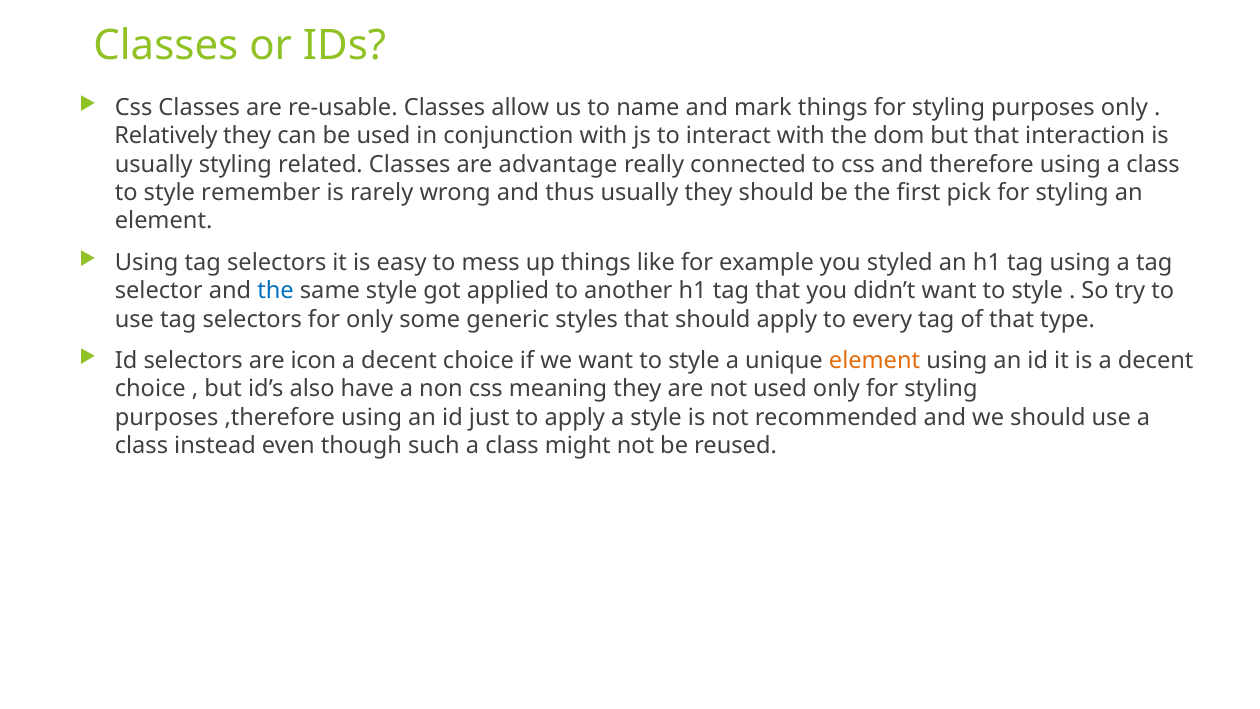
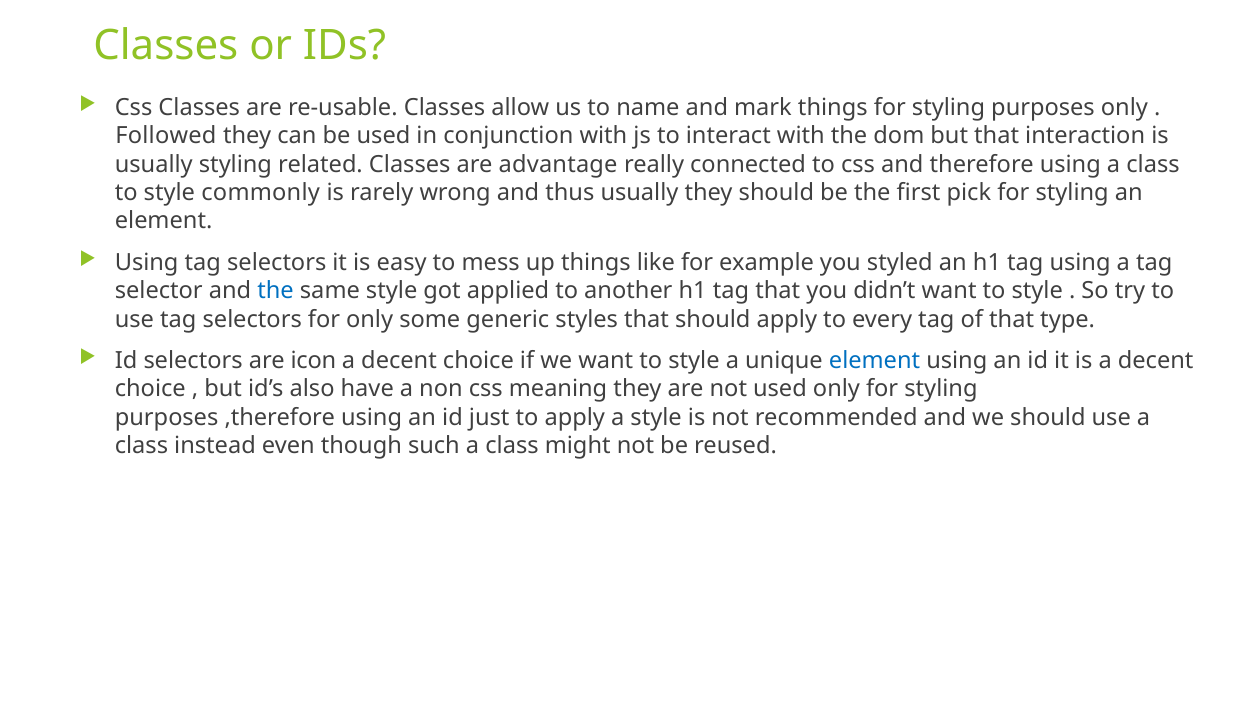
Relatively: Relatively -> Followed
remember: remember -> commonly
element at (875, 361) colour: orange -> blue
